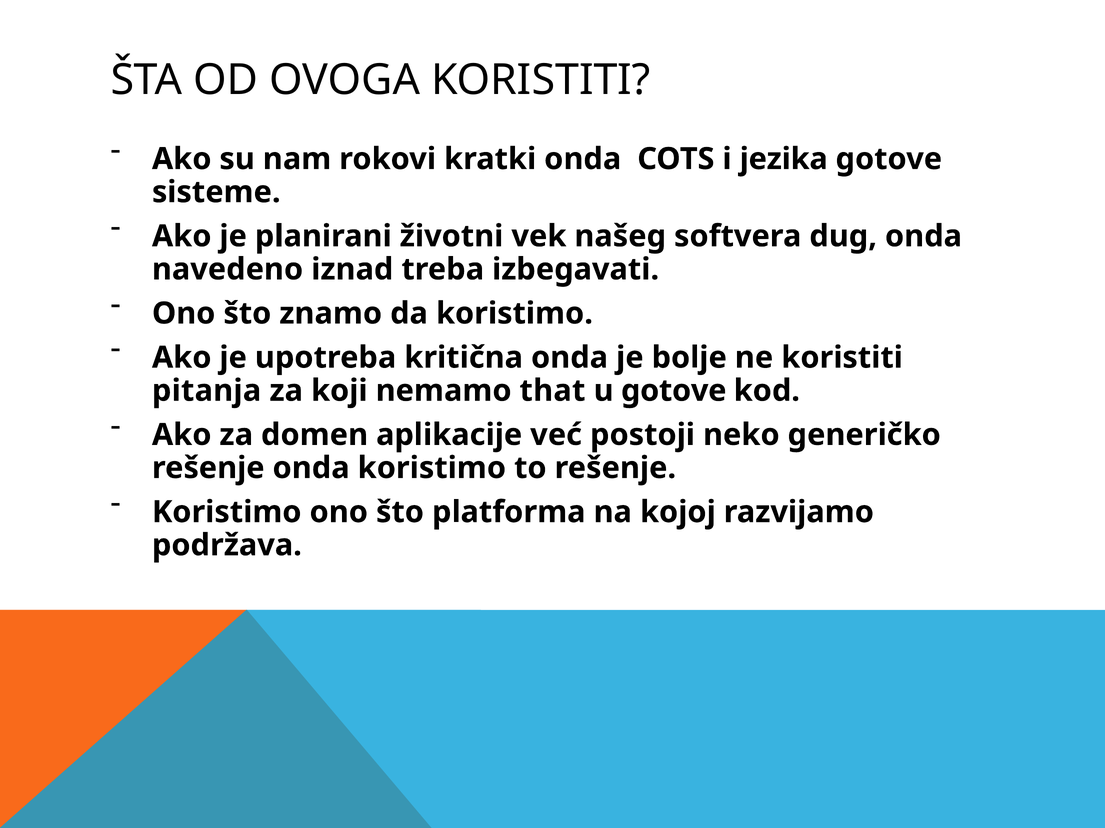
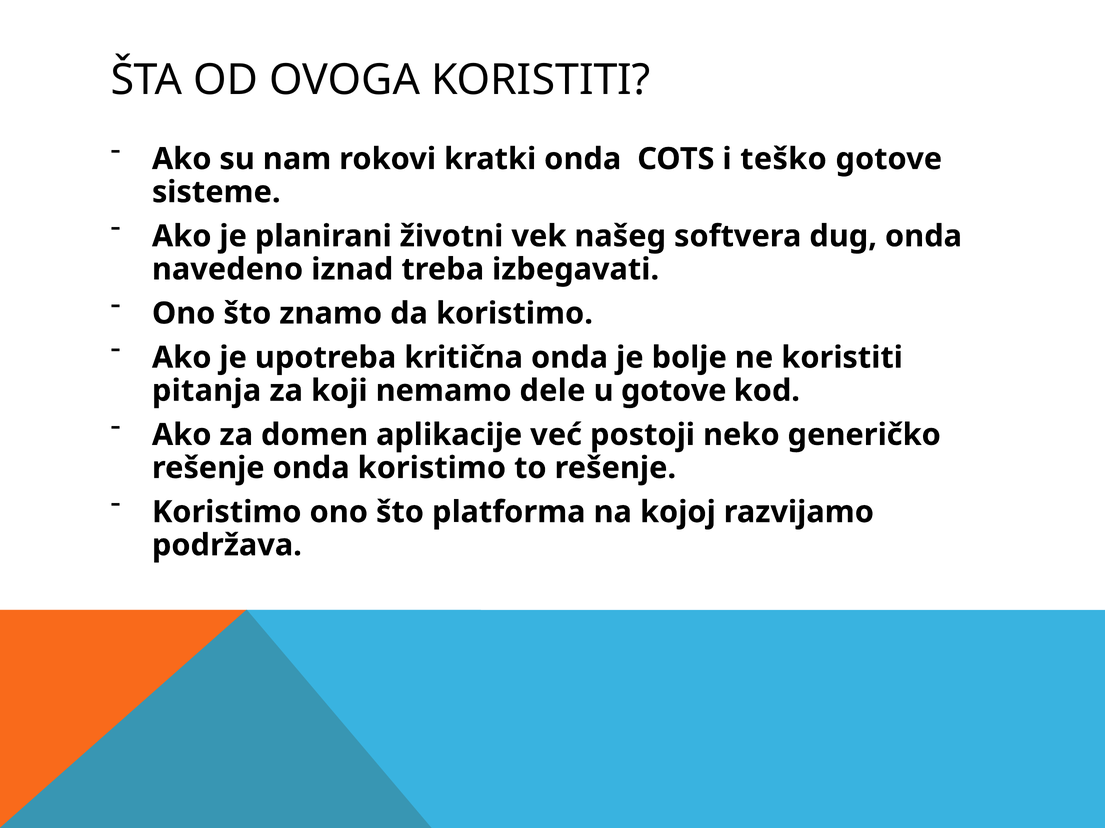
jezika: jezika -> teško
that: that -> dele
